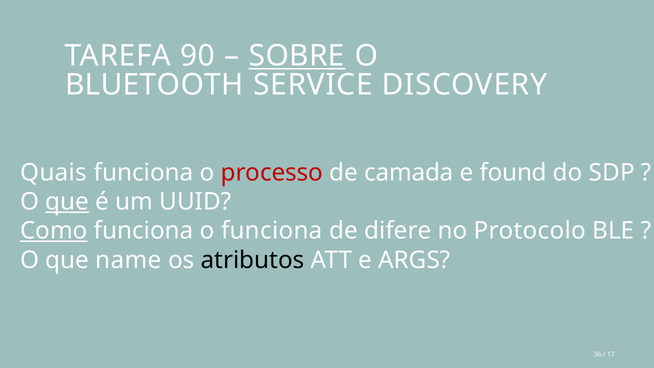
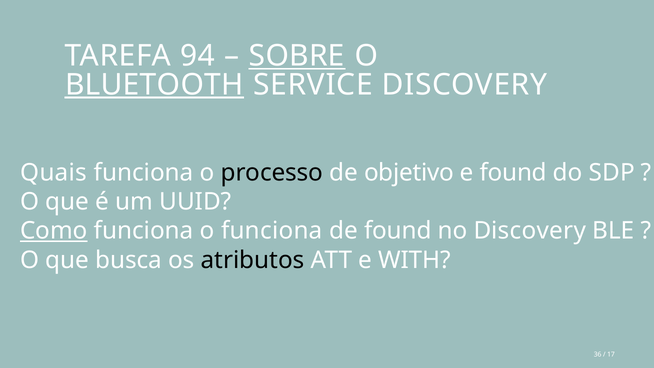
90: 90 -> 94
BLUETOOTH underline: none -> present
processo colour: red -> black
camada: camada -> objetivo
que at (67, 202) underline: present -> none
de difere: difere -> found
no Protocolo: Protocolo -> Discovery
name: name -> busca
ARGS: ARGS -> WITH
